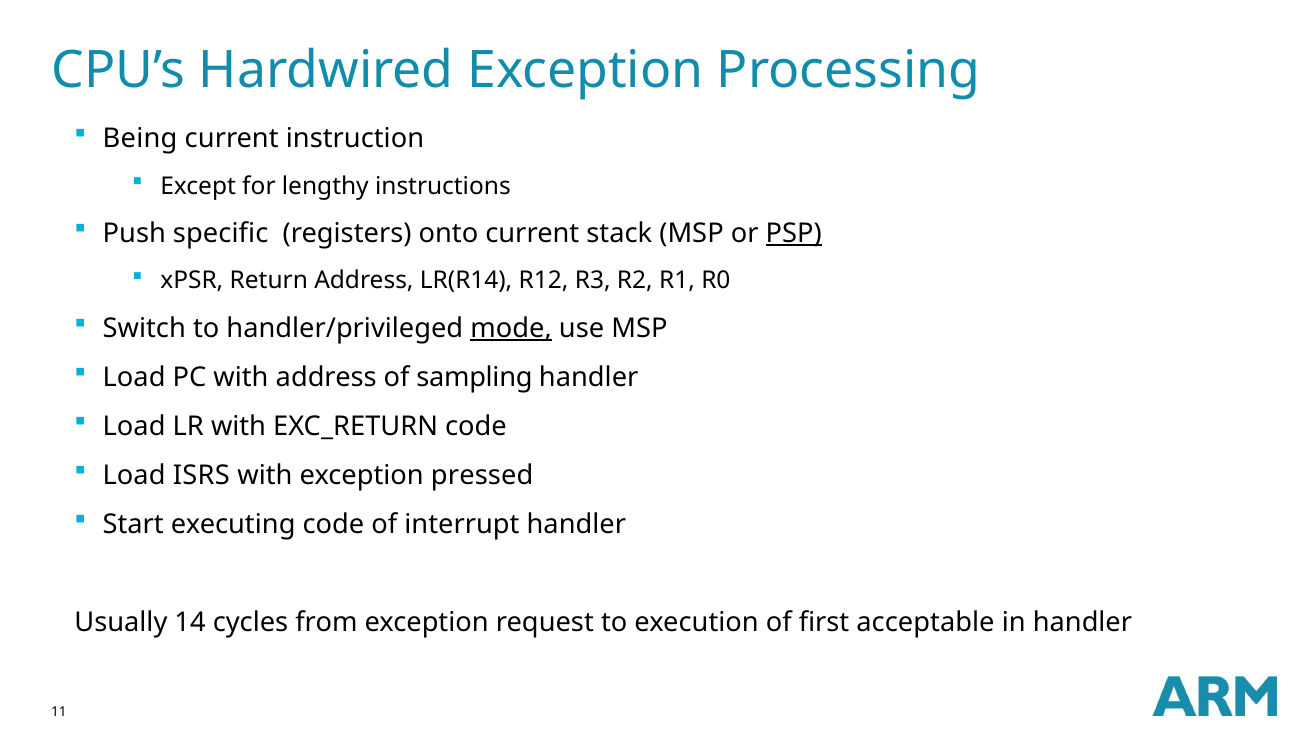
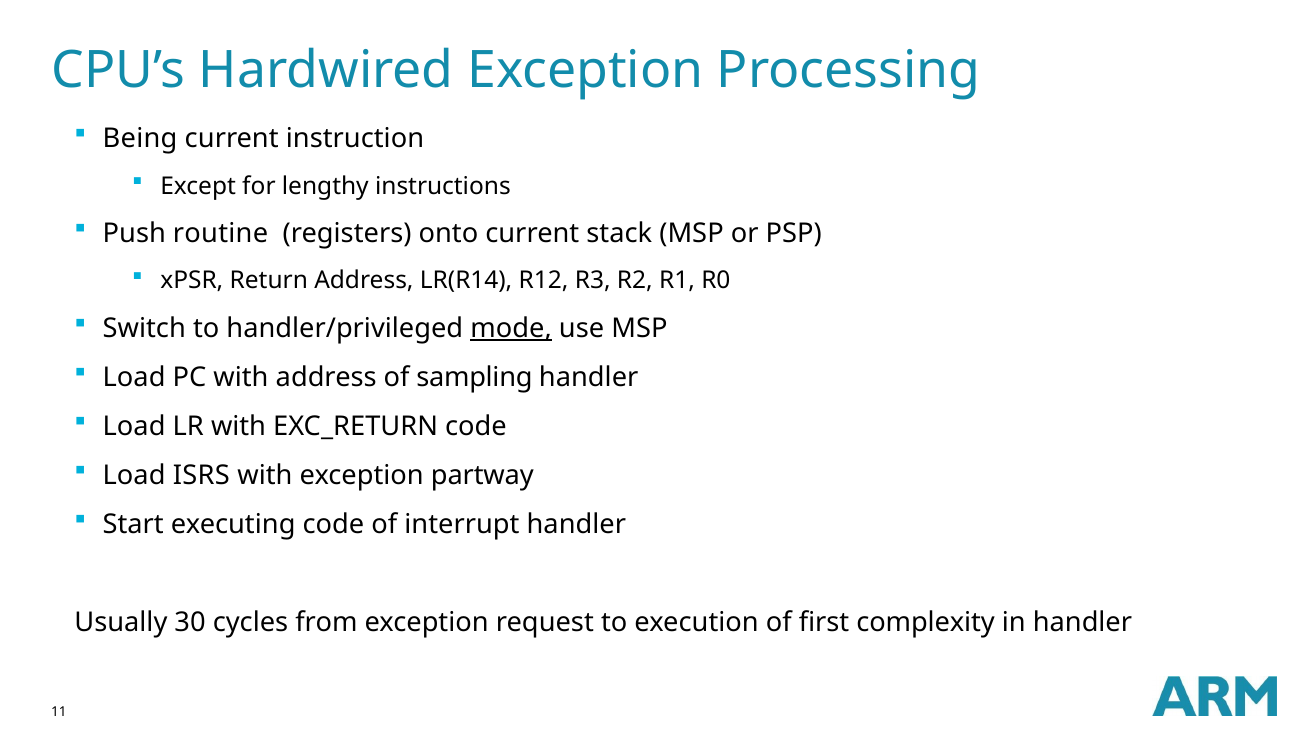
specific: specific -> routine
PSP underline: present -> none
pressed: pressed -> partway
14: 14 -> 30
acceptable: acceptable -> complexity
